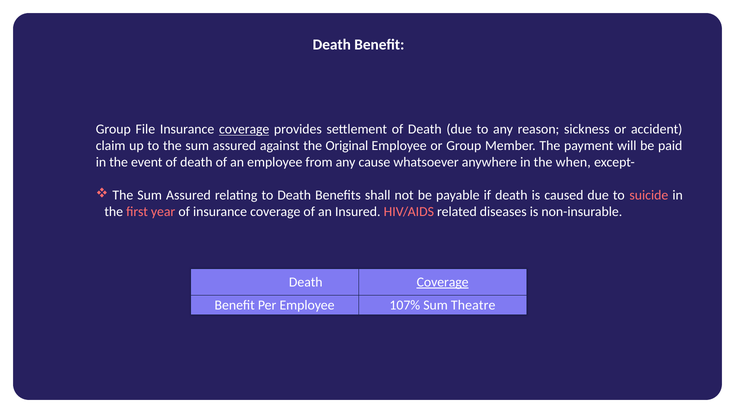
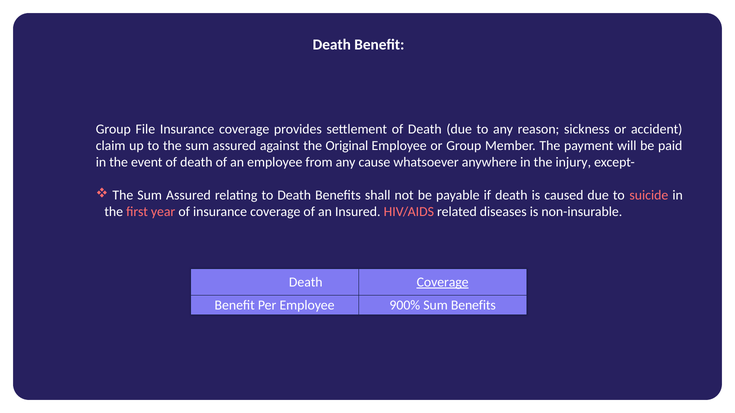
coverage at (244, 129) underline: present -> none
when: when -> injury
107%: 107% -> 900%
Sum Theatre: Theatre -> Benefits
